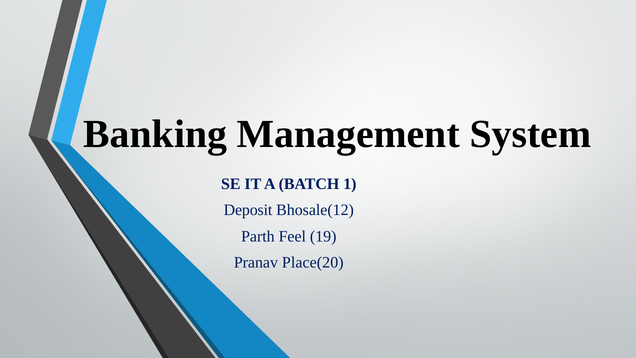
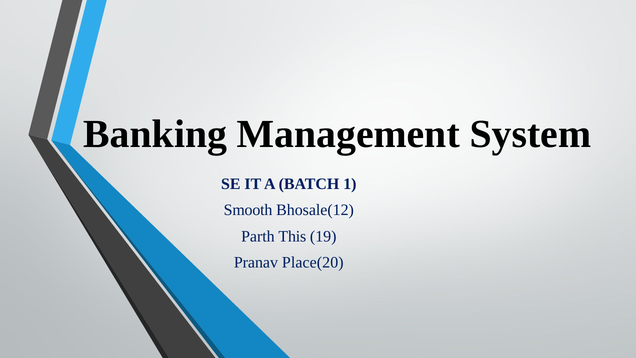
Deposit: Deposit -> Smooth
Feel: Feel -> This
